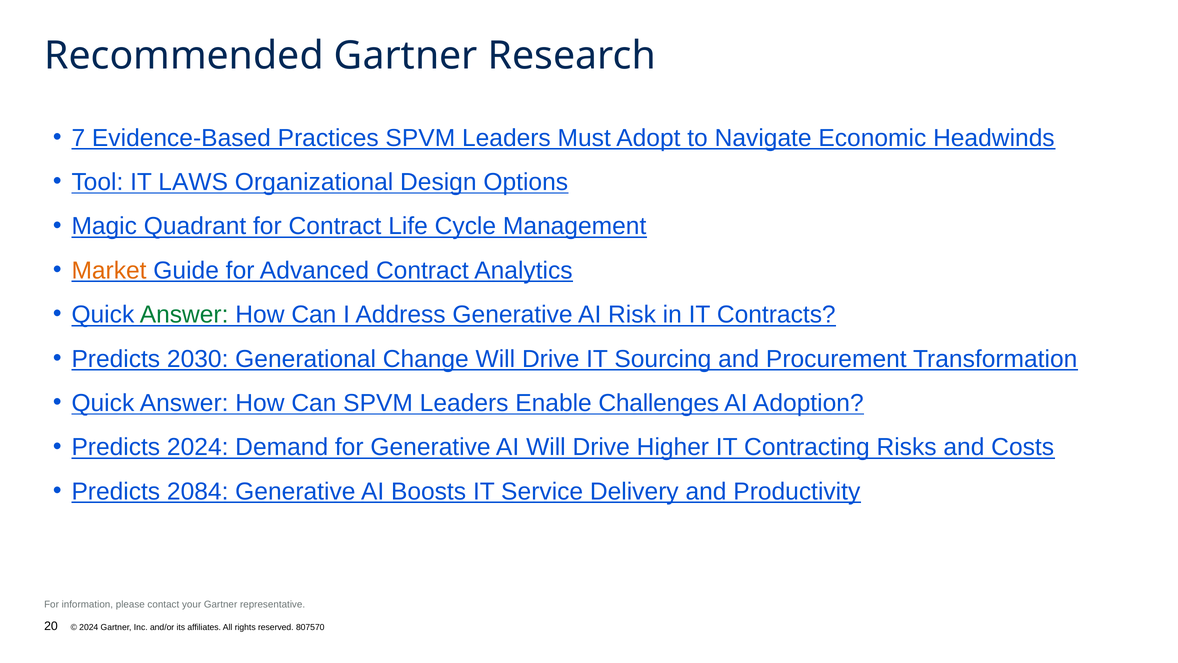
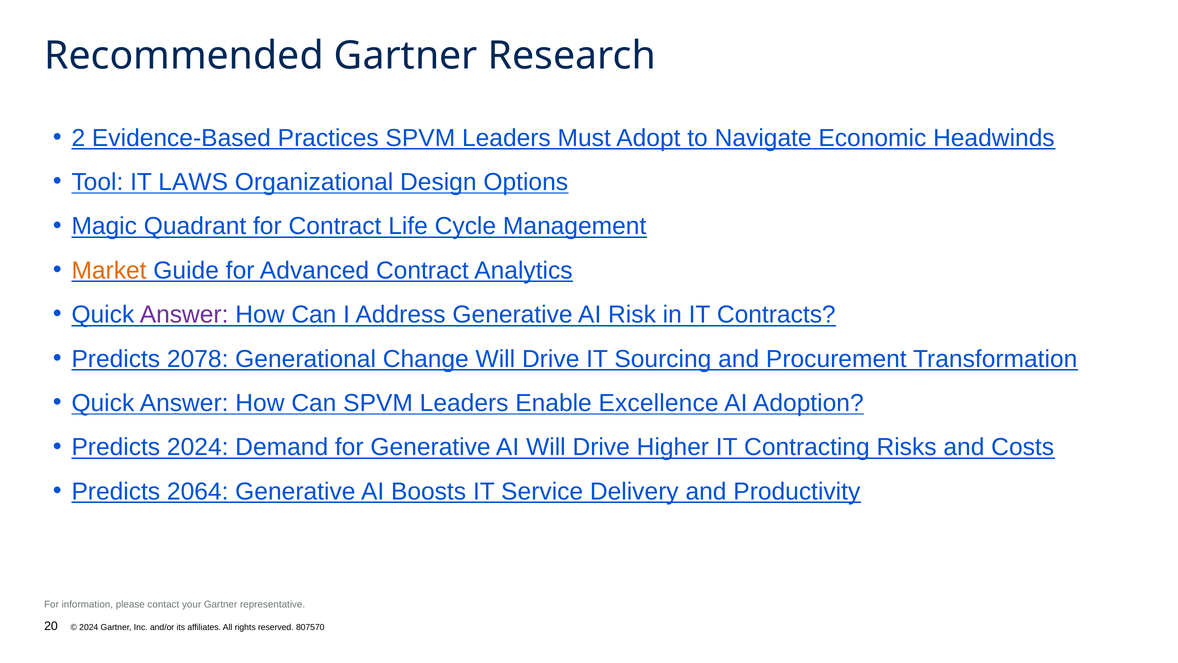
7: 7 -> 2
Answer at (184, 315) colour: green -> purple
2030: 2030 -> 2078
Challenges: Challenges -> Excellence
2084: 2084 -> 2064
